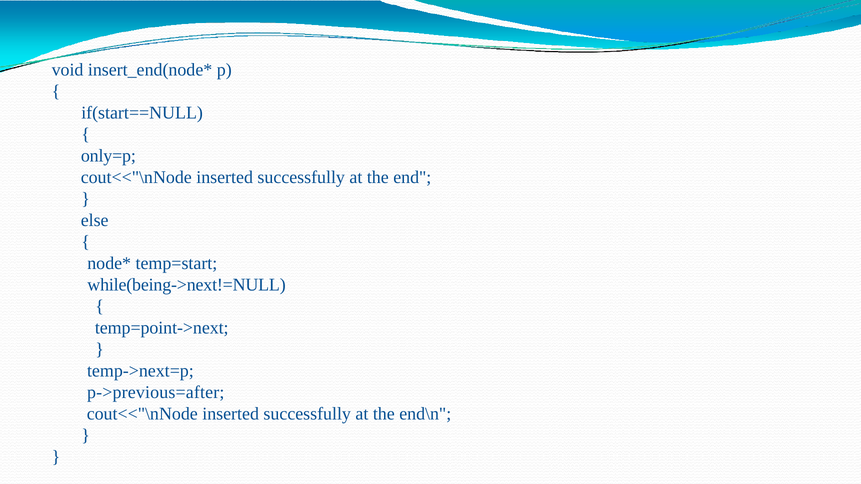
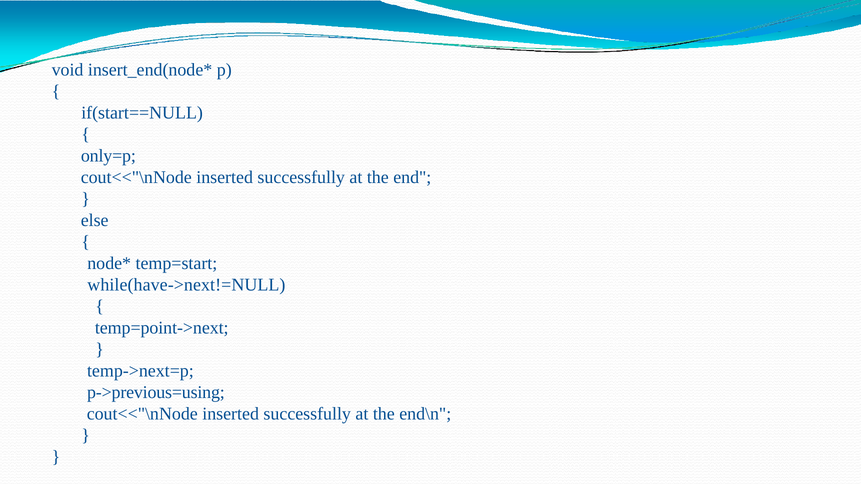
while(being->next!=NULL: while(being->next!=NULL -> while(have->next!=NULL
p->previous=after: p->previous=after -> p->previous=using
